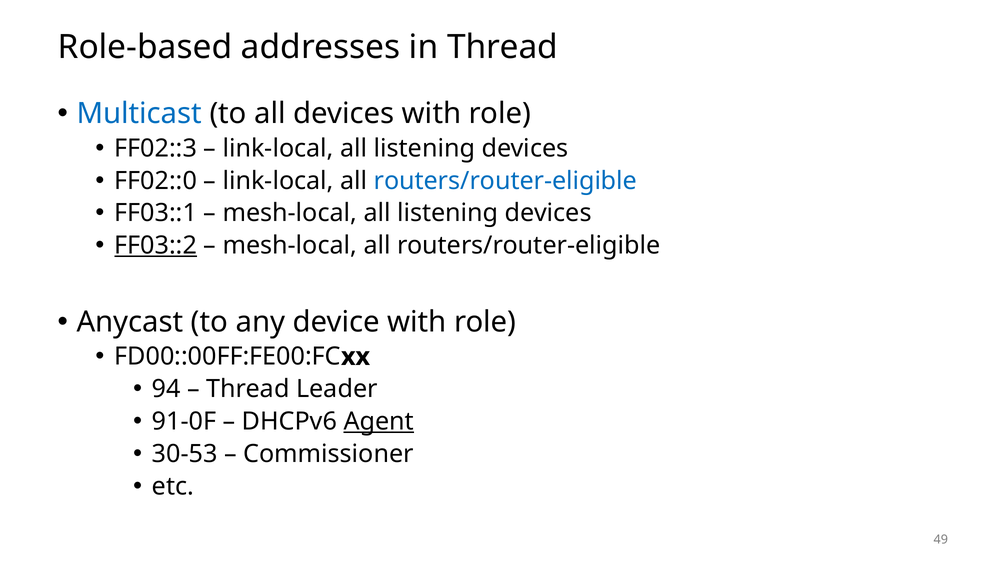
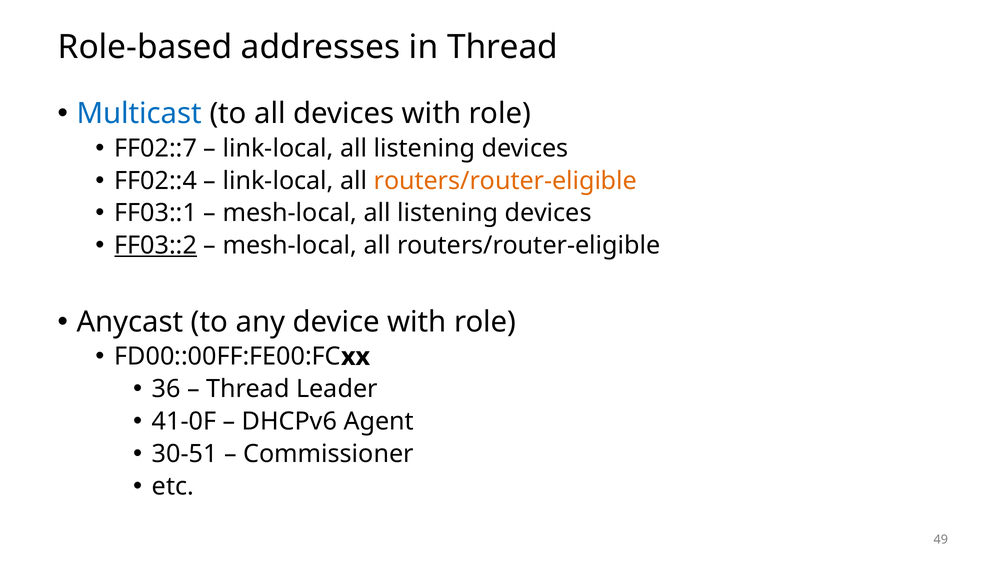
FF02::3: FF02::3 -> FF02::7
FF02::0: FF02::0 -> FF02::4
routers/router-eligible at (505, 181) colour: blue -> orange
94: 94 -> 36
91-0F: 91-0F -> 41-0F
Agent underline: present -> none
30-53: 30-53 -> 30-51
